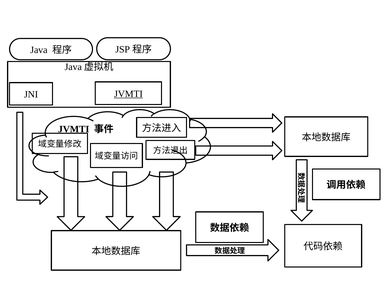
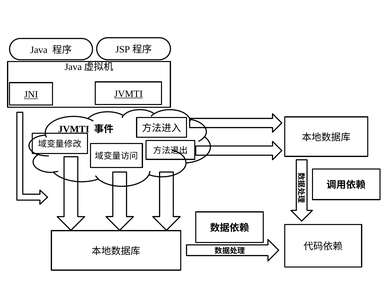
JNI underline: none -> present
